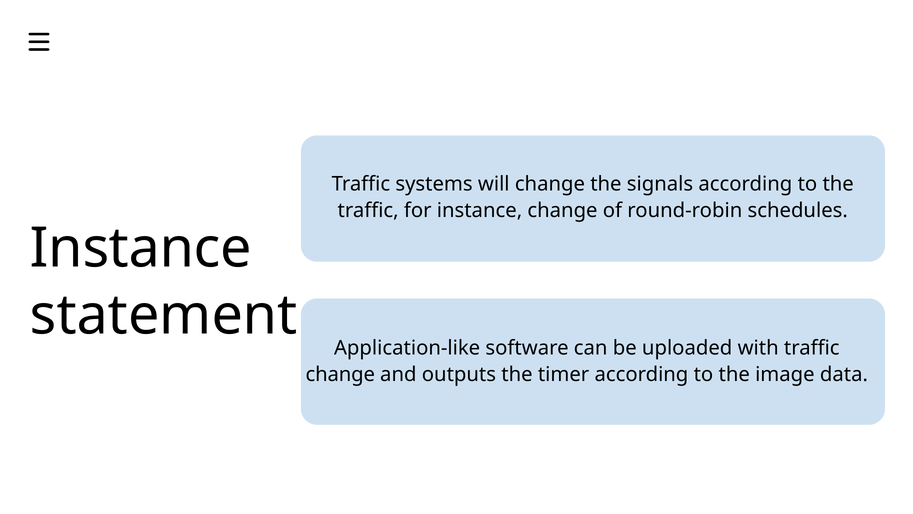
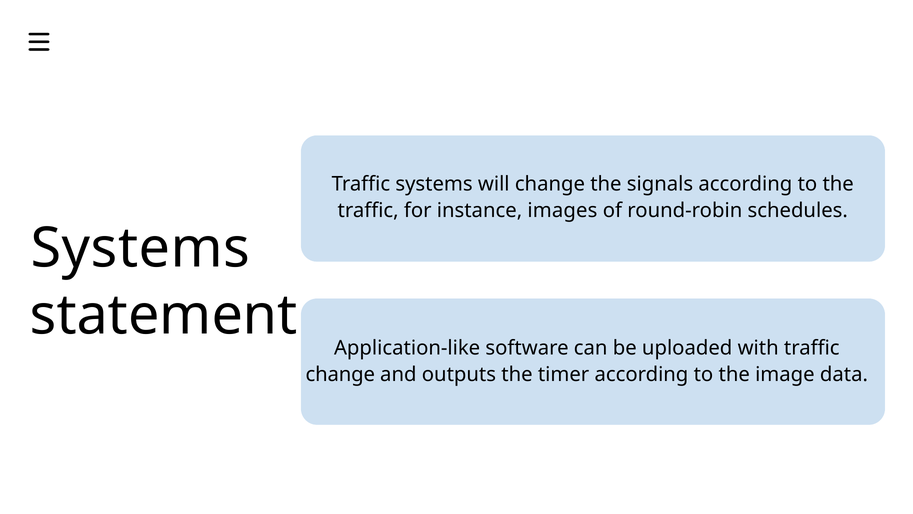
instance change: change -> images
Instance at (141, 248): Instance -> Systems
